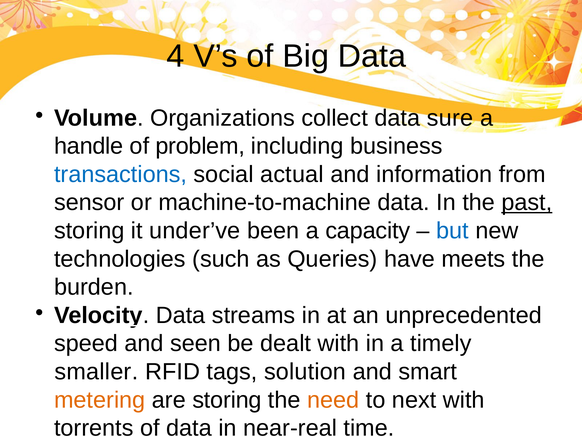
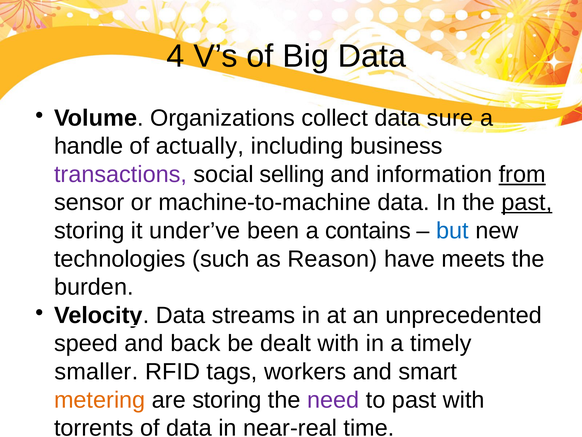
problem: problem -> actually
transactions colour: blue -> purple
actual: actual -> selling
from underline: none -> present
capacity: capacity -> contains
Queries: Queries -> Reason
seen: seen -> back
solution: solution -> workers
need colour: orange -> purple
to next: next -> past
